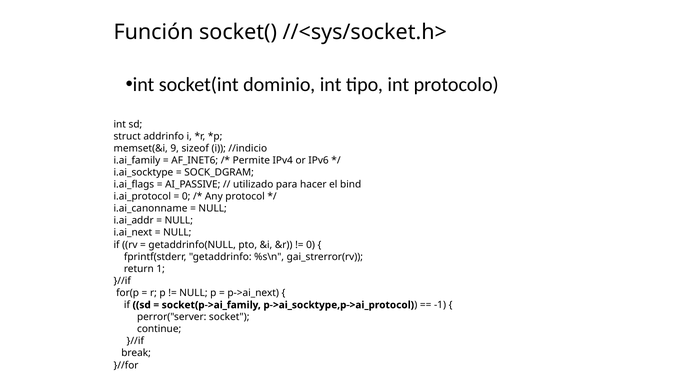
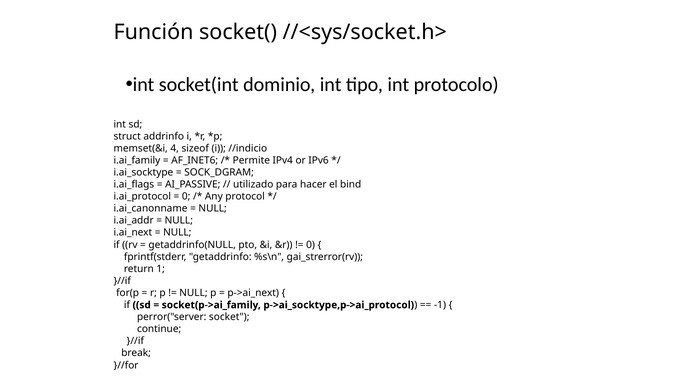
9: 9 -> 4
